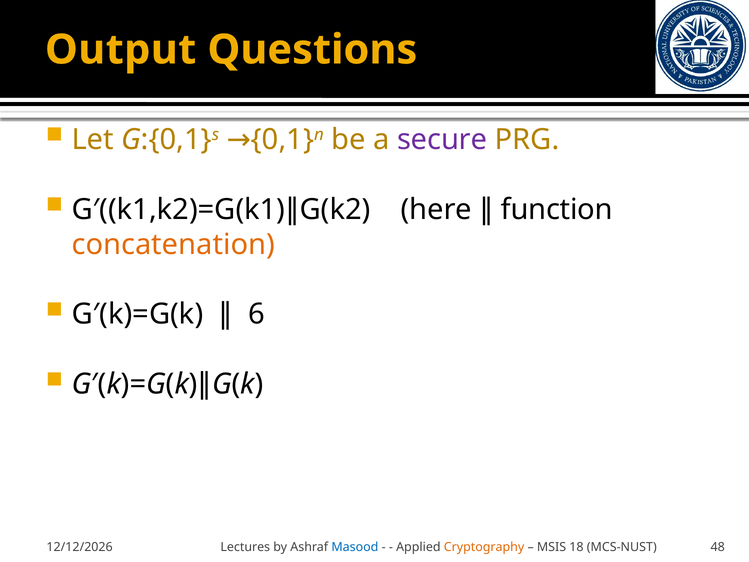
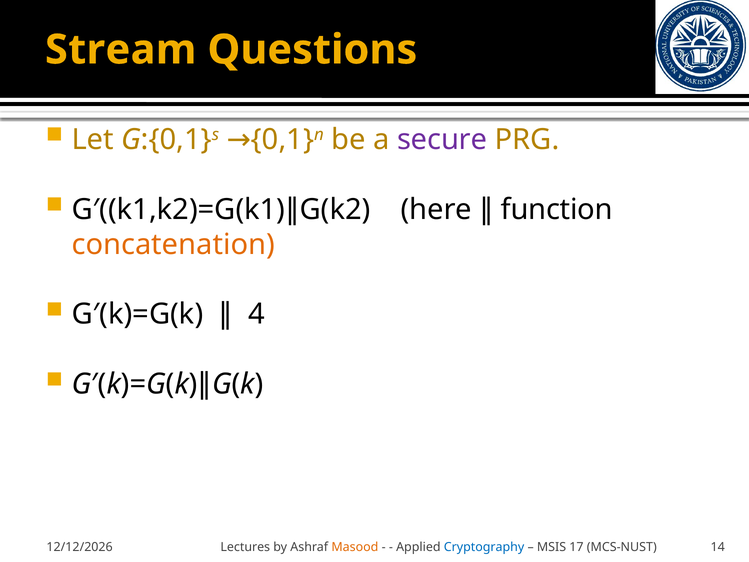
Output: Output -> Stream
6: 6 -> 4
Masood colour: blue -> orange
Cryptography colour: orange -> blue
18: 18 -> 17
48: 48 -> 14
